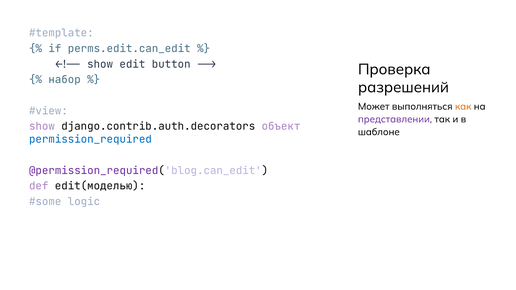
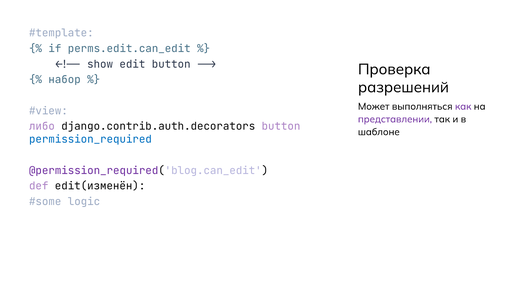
как colour: orange -> purple
show at (42, 127): show -> либо
django.contrib.auth.decorators объект: объект -> button
edit(моделью: edit(моделью -> edit(изменён
